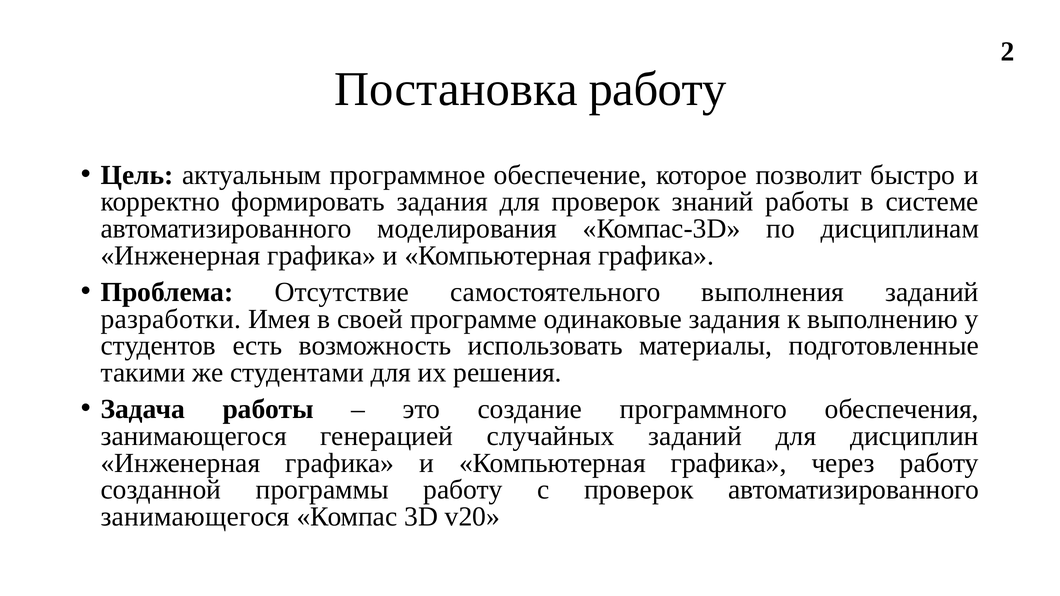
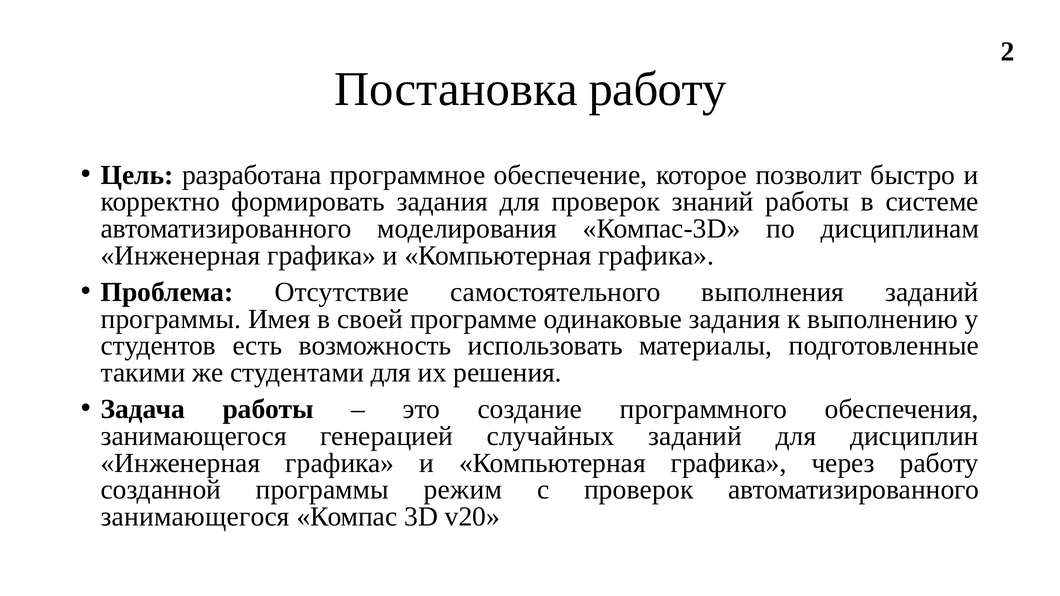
актуальным: актуальным -> разработана
разработки at (171, 319): разработки -> программы
программы работу: работу -> режим
